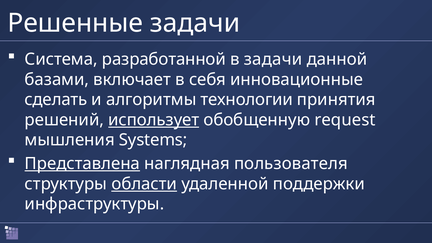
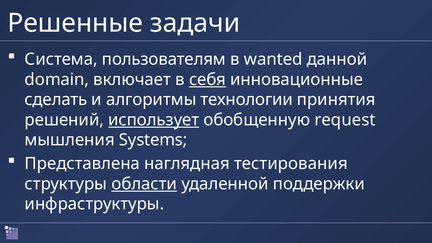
разработанной: разработанной -> пользователям
в задачи: задачи -> wanted
базами: базами -> domain
себя underline: none -> present
Представлена underline: present -> none
пользователя: пользователя -> тестирования
